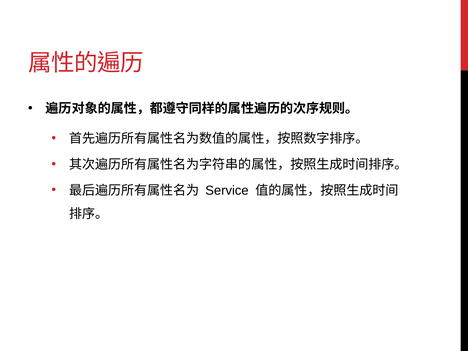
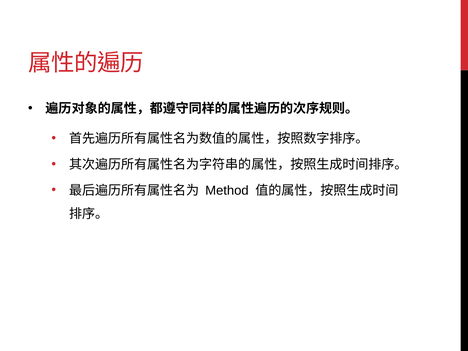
Service: Service -> Method
